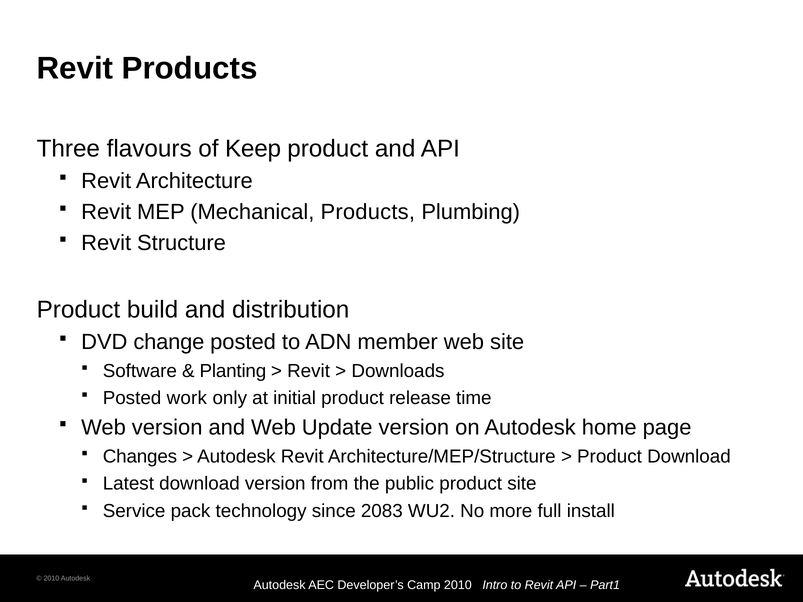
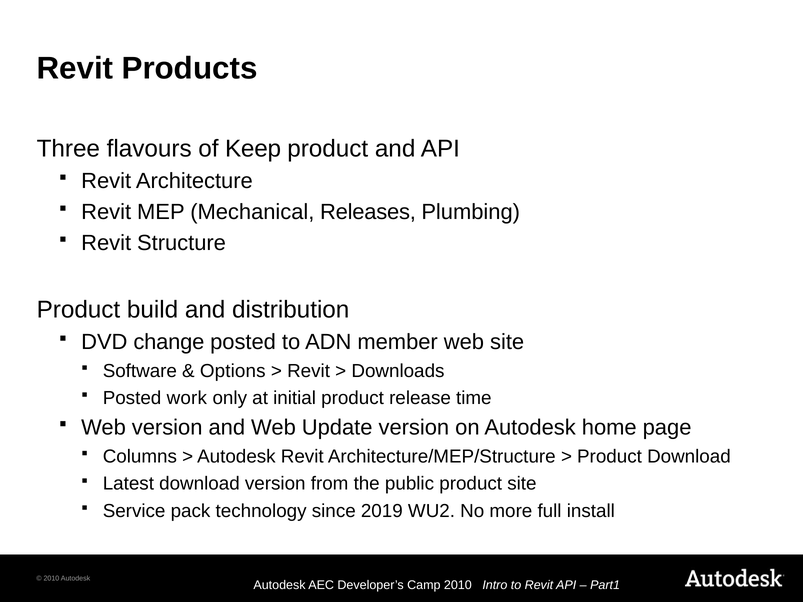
Mechanical Products: Products -> Releases
Planting: Planting -> Options
Changes: Changes -> Columns
2083: 2083 -> 2019
